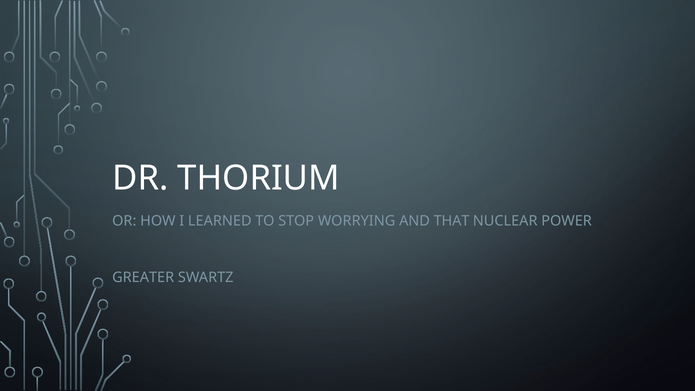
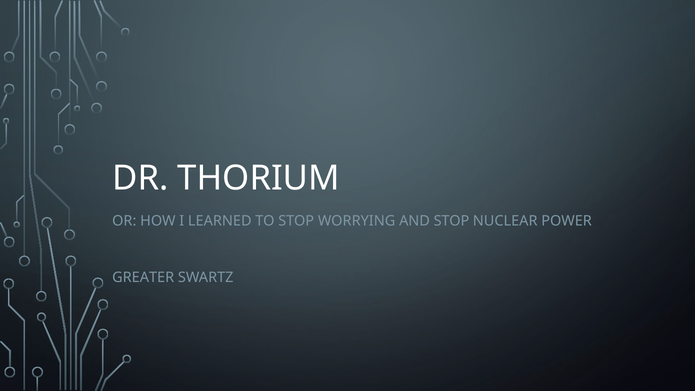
AND THAT: THAT -> STOP
